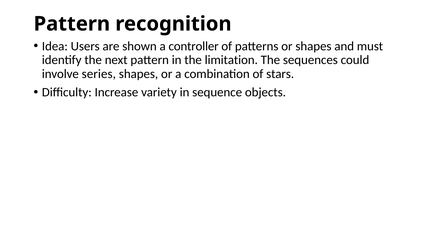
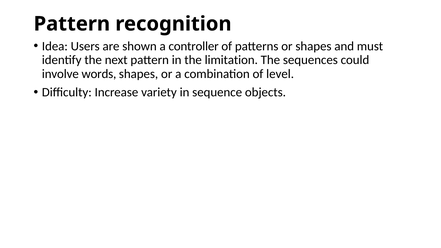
series: series -> words
stars: stars -> level
